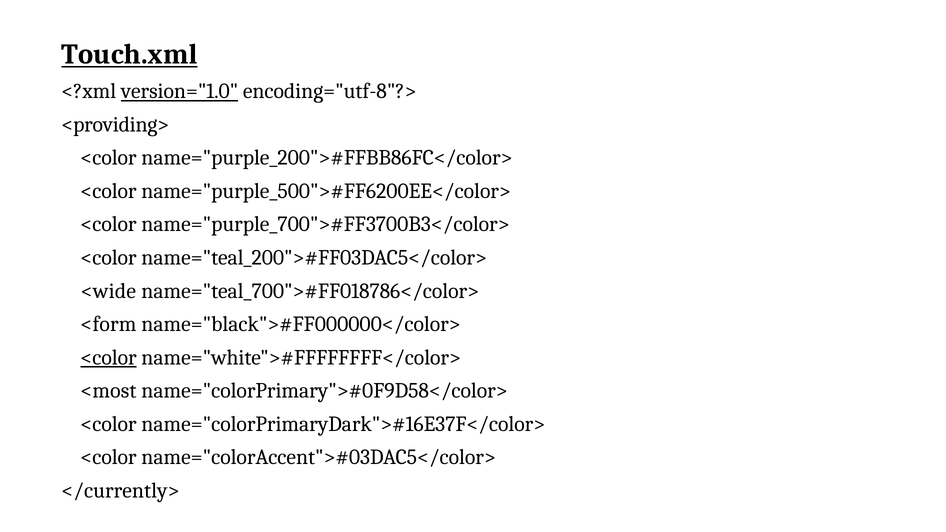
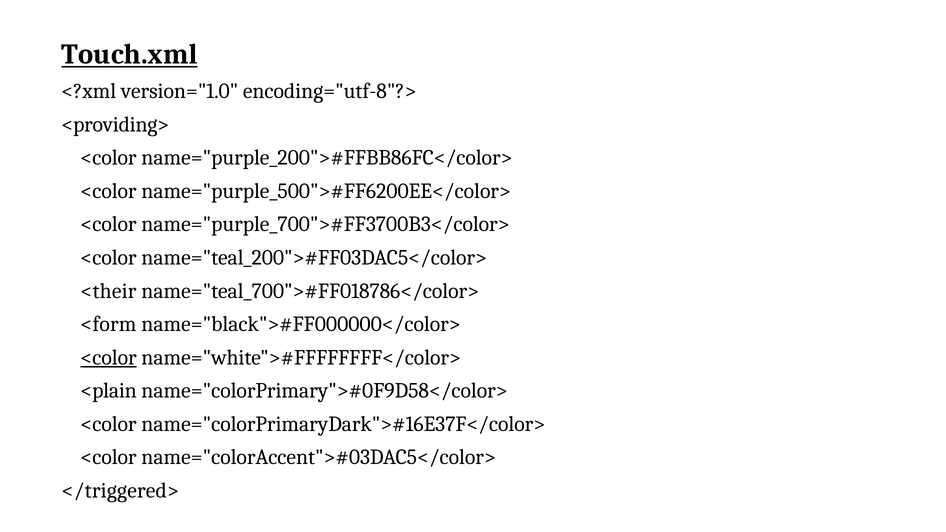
version="1.0 underline: present -> none
<wide: <wide -> <their
<most: <most -> <plain
</currently>: </currently> -> </triggered>
